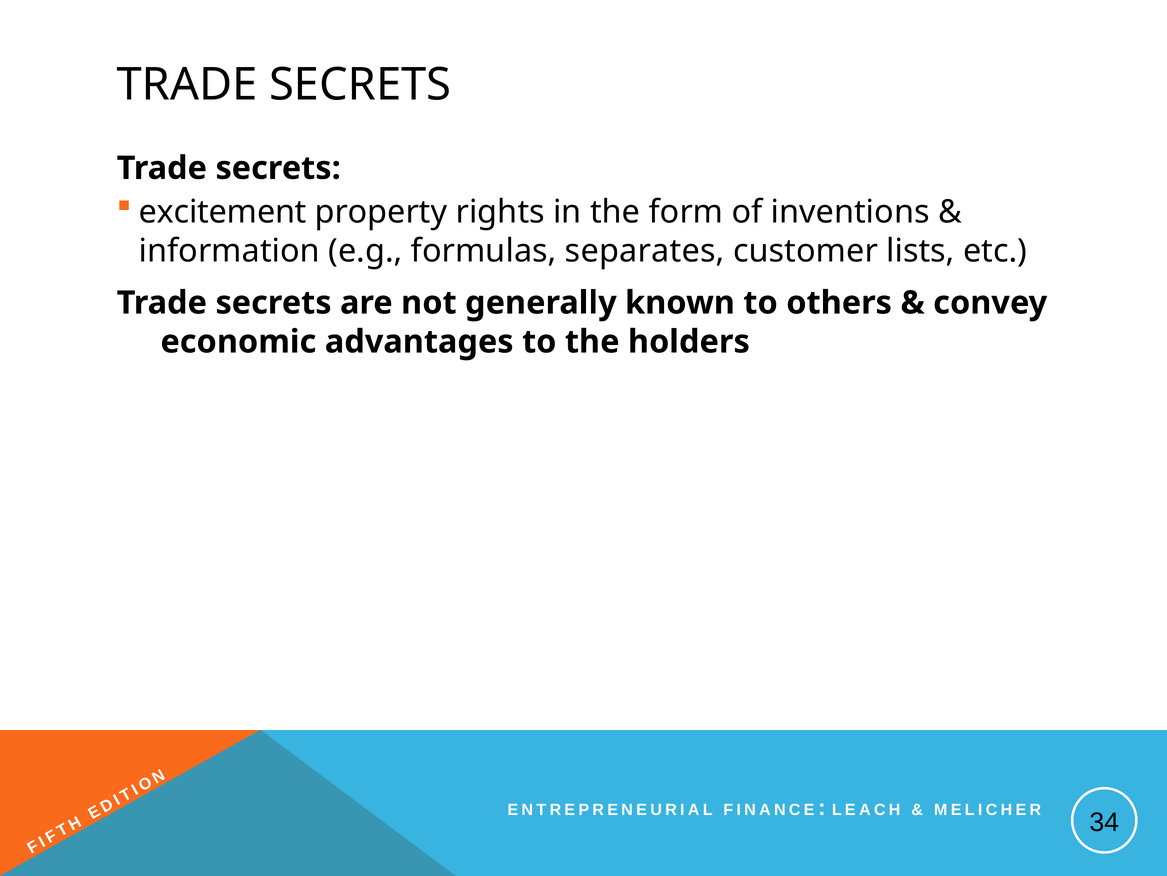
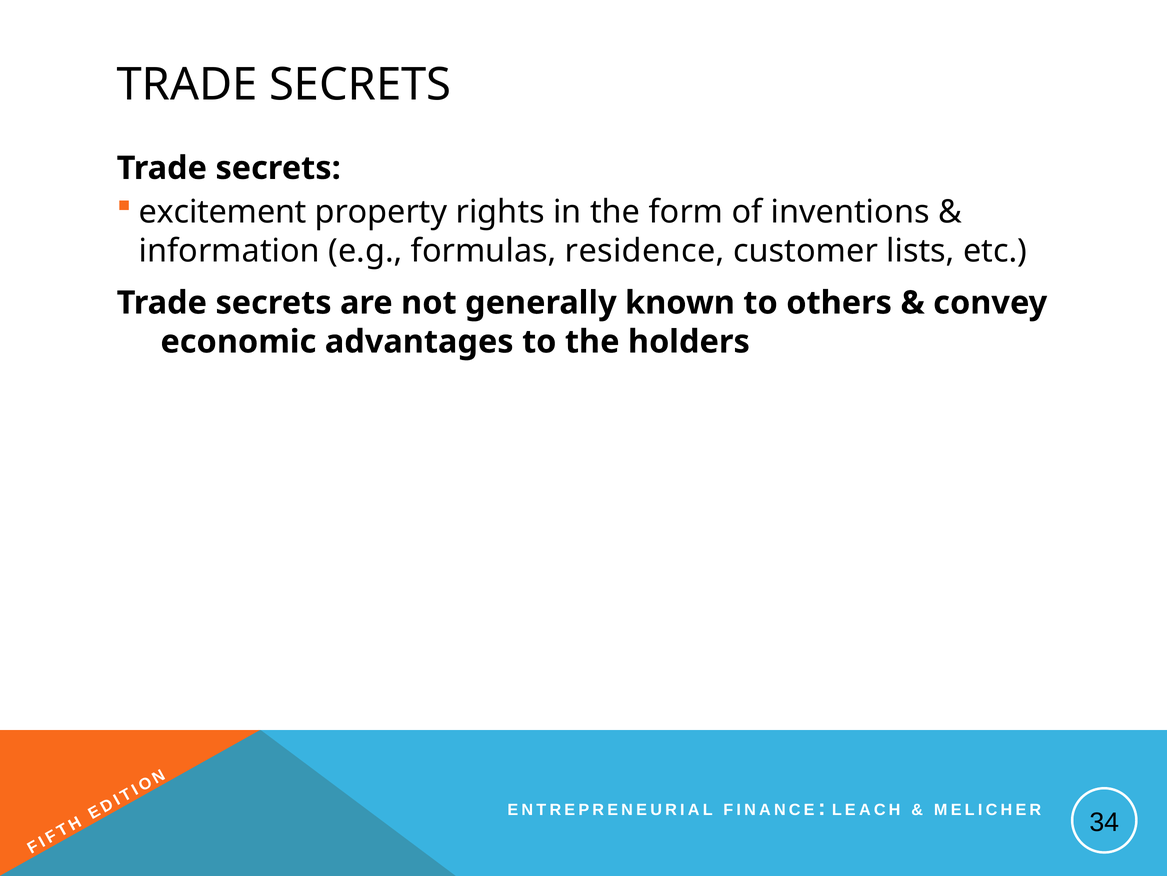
separates: separates -> residence
